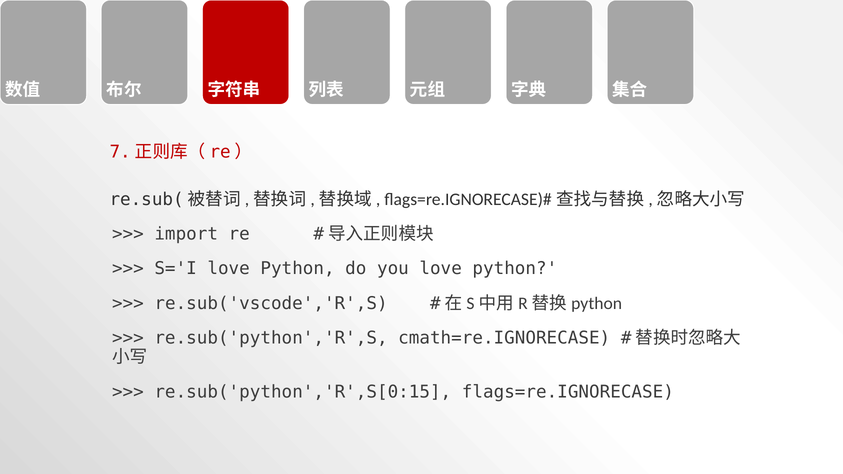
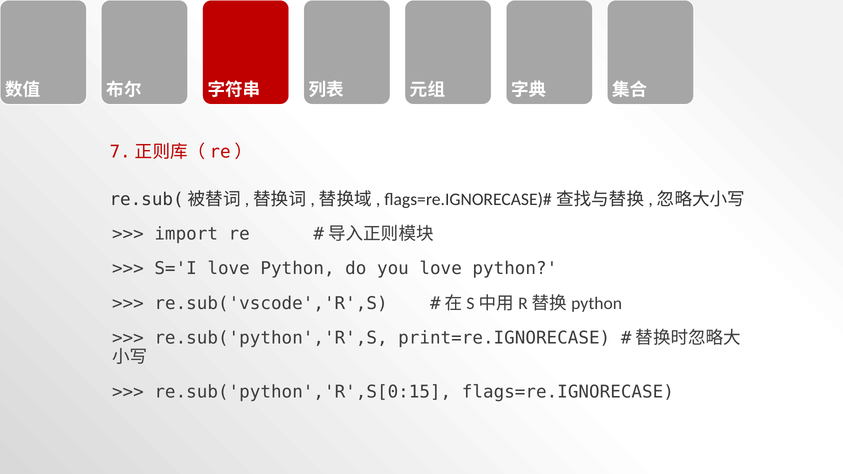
cmath=re.IGNORECASE: cmath=re.IGNORECASE -> print=re.IGNORECASE
